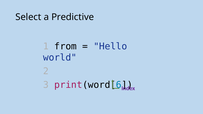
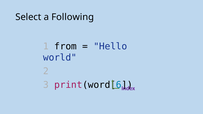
Predictive: Predictive -> Following
